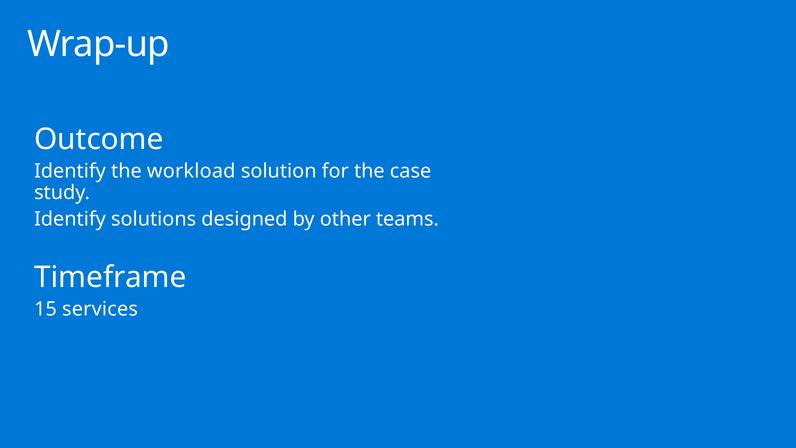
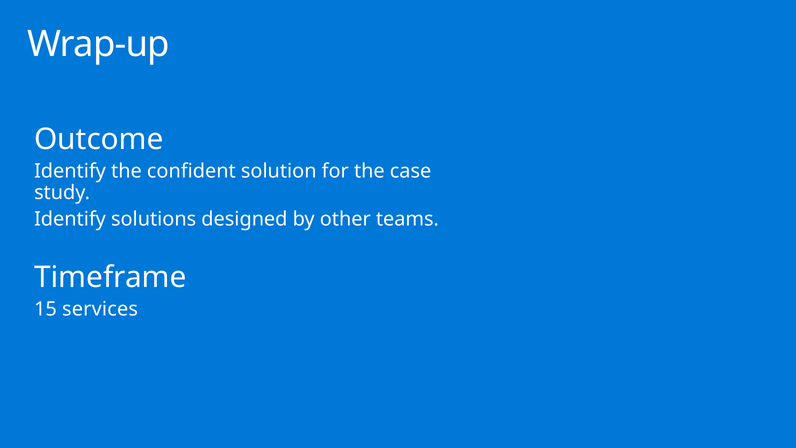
workload: workload -> confident
